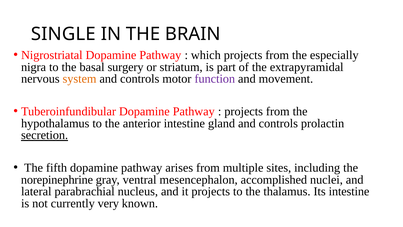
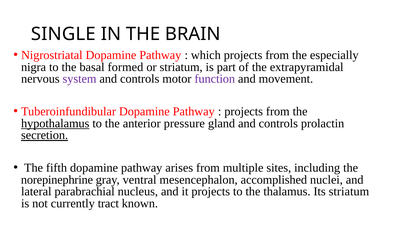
surgery: surgery -> formed
system colour: orange -> purple
hypothalamus underline: none -> present
anterior intestine: intestine -> pressure
Its intestine: intestine -> striatum
very: very -> tract
